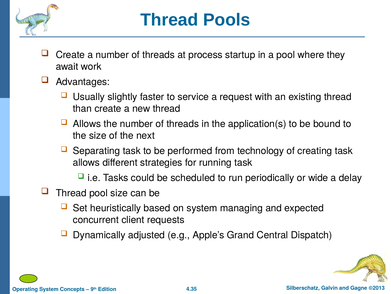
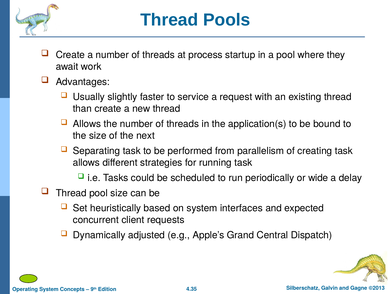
technology: technology -> parallelism
managing: managing -> interfaces
